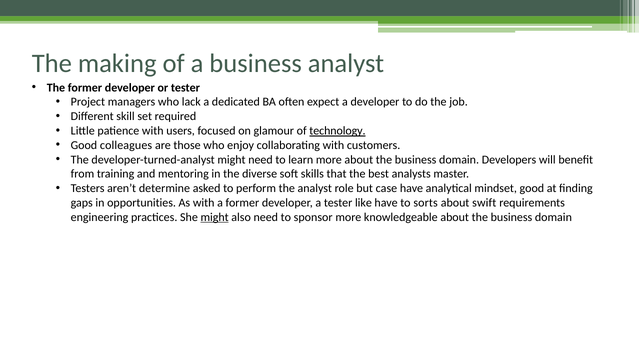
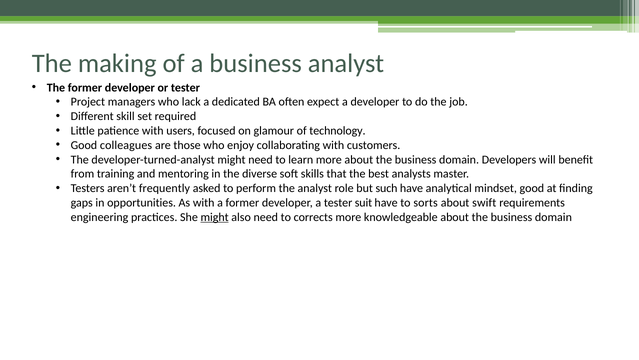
technology underline: present -> none
determine: determine -> frequently
case: case -> such
like: like -> suit
sponsor: sponsor -> corrects
